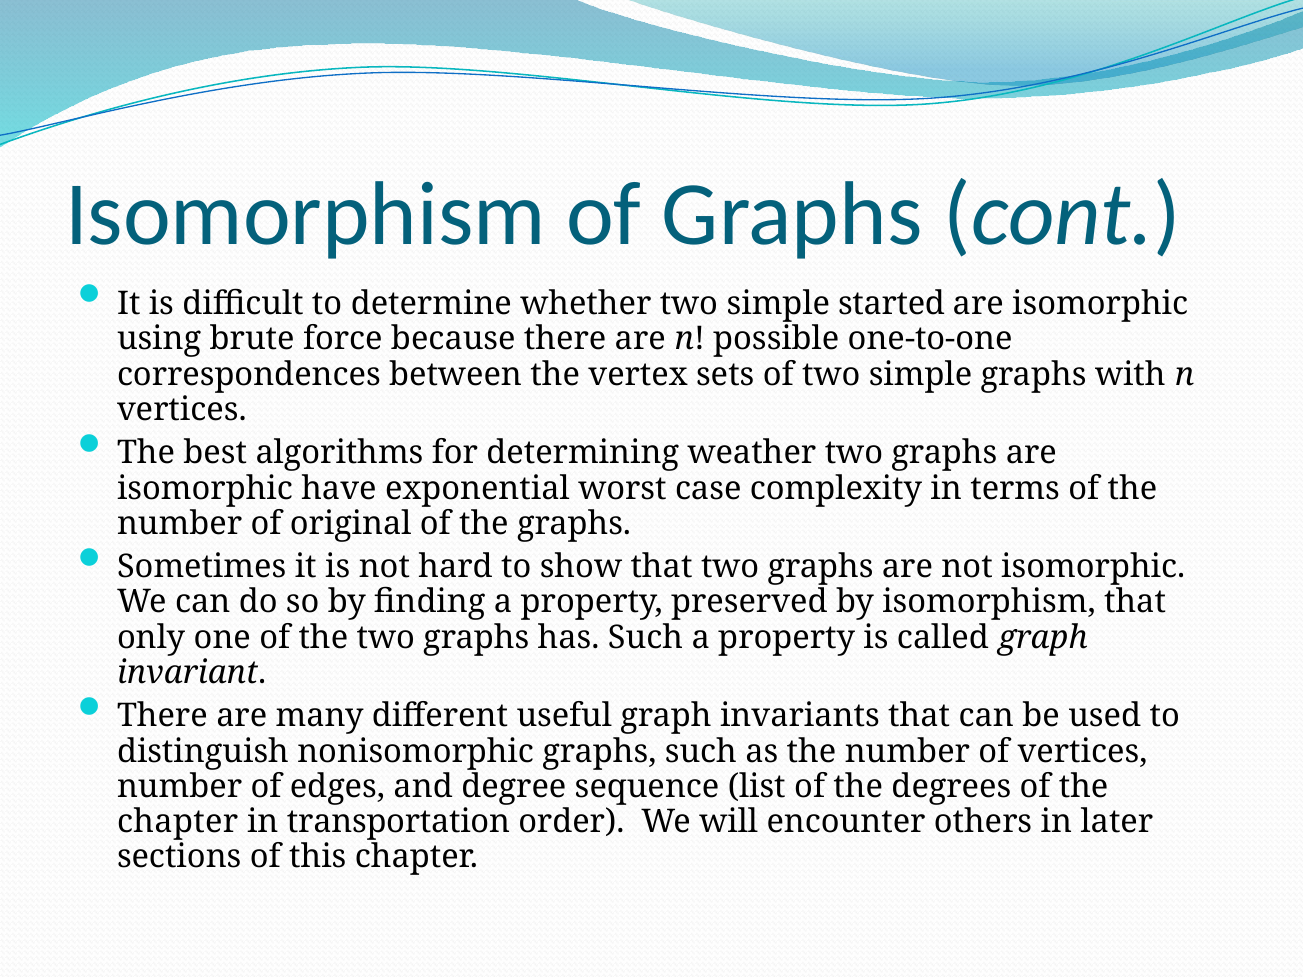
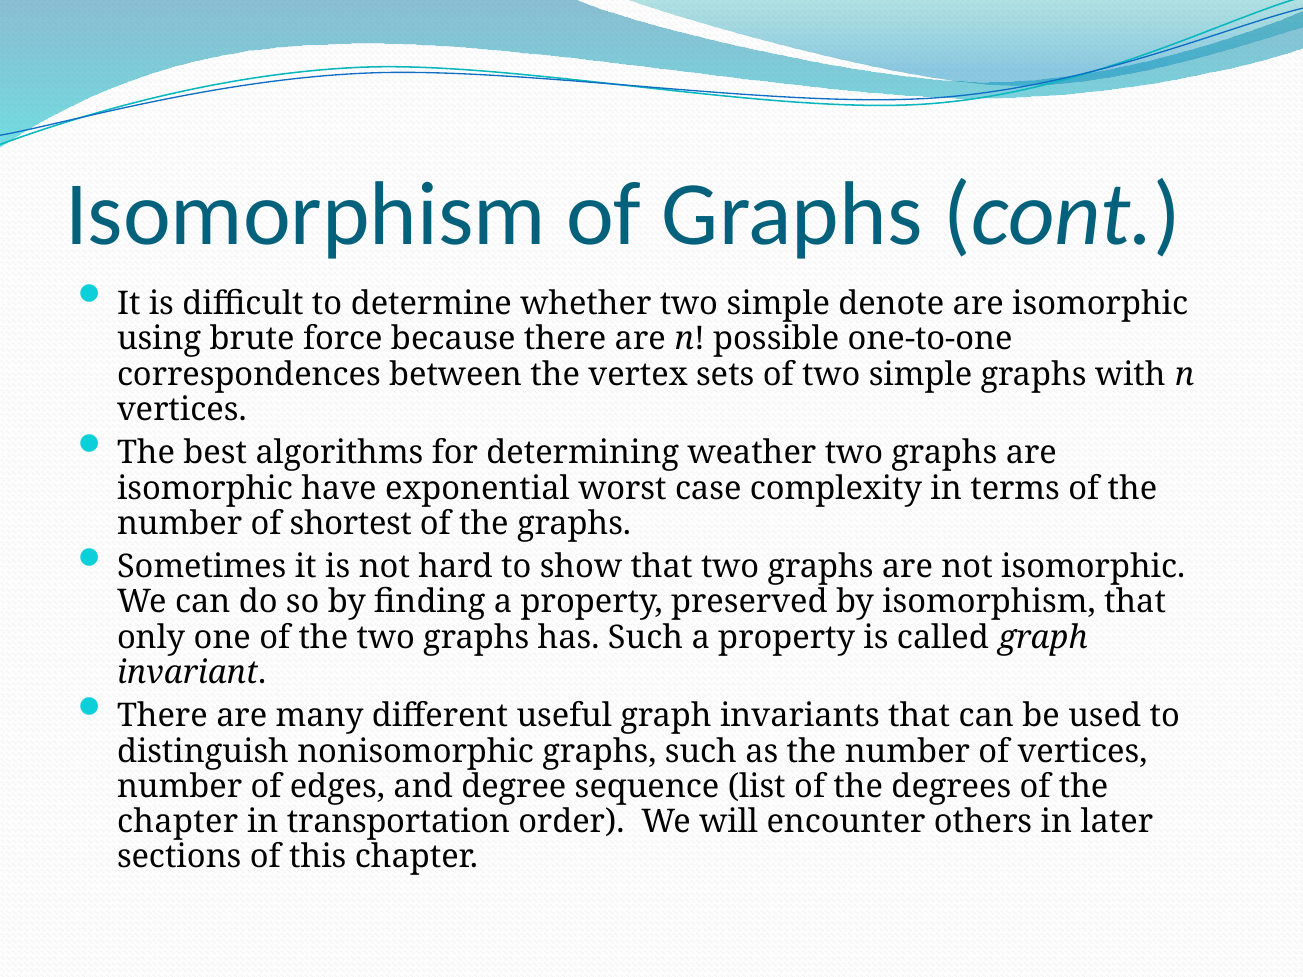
started: started -> denote
original: original -> shortest
